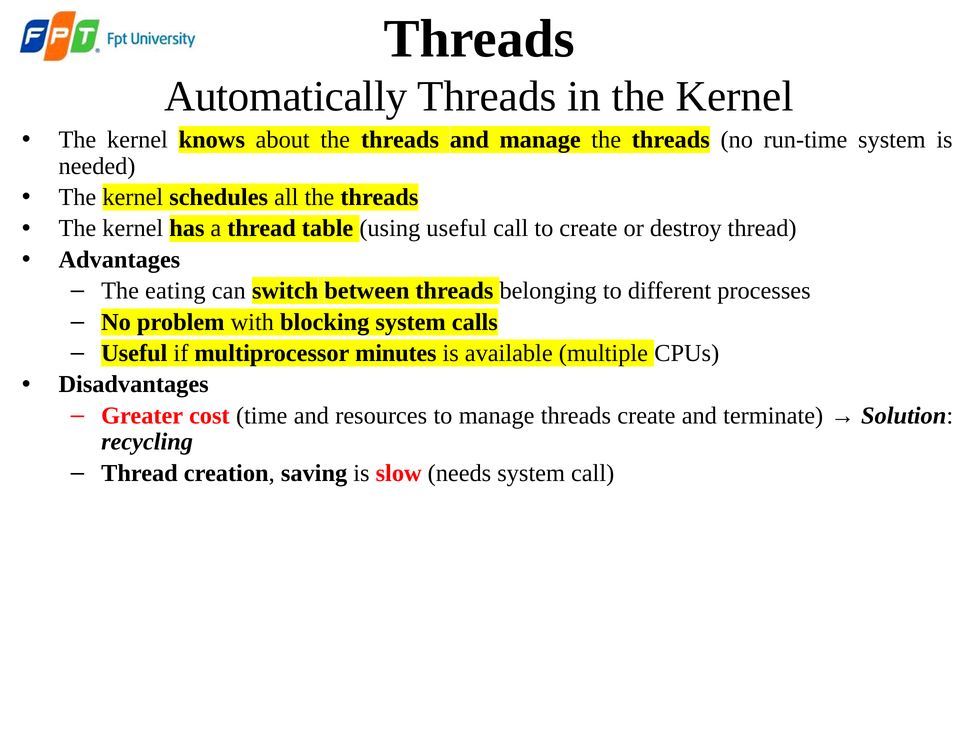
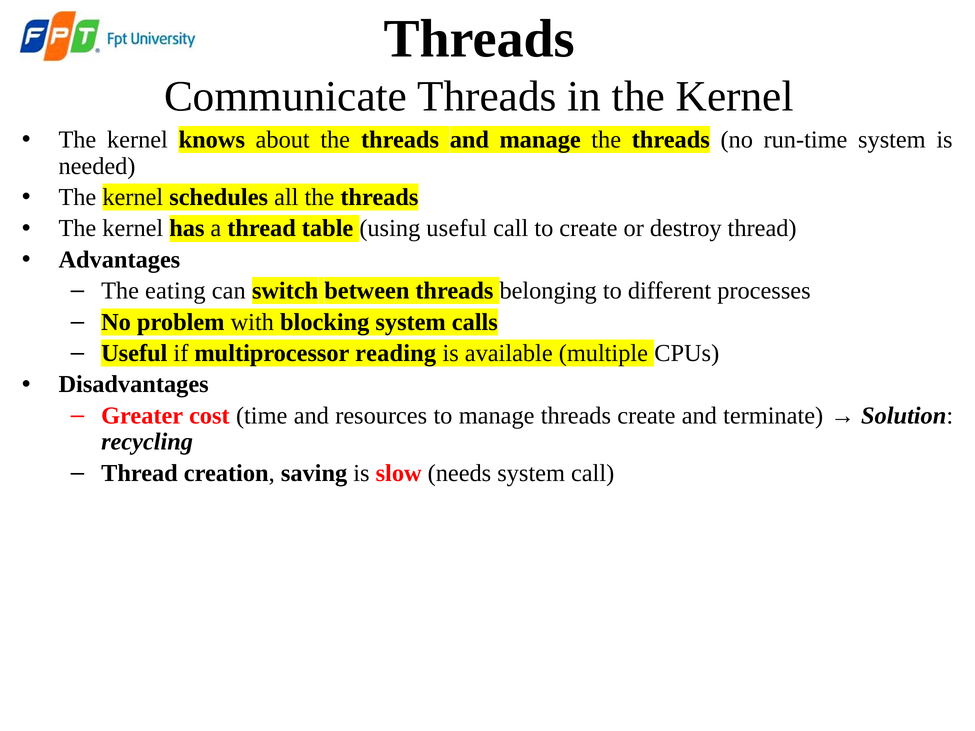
Automatically: Automatically -> Communicate
minutes: minutes -> reading
